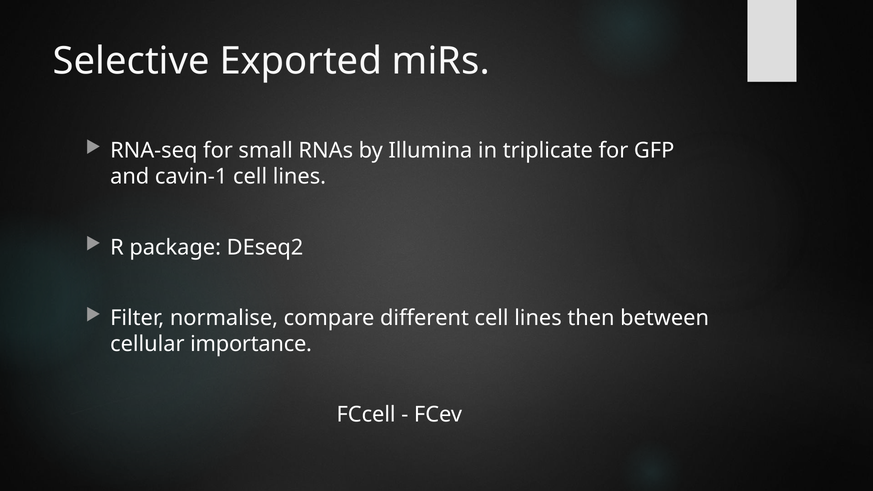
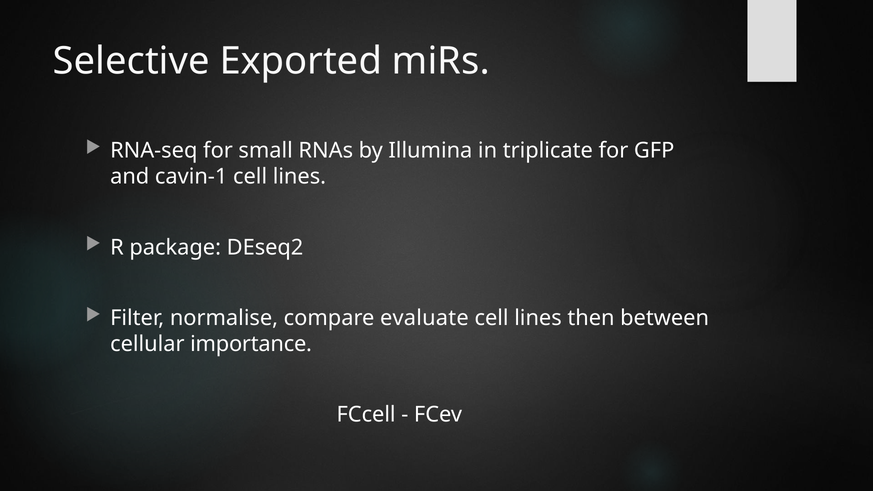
different: different -> evaluate
